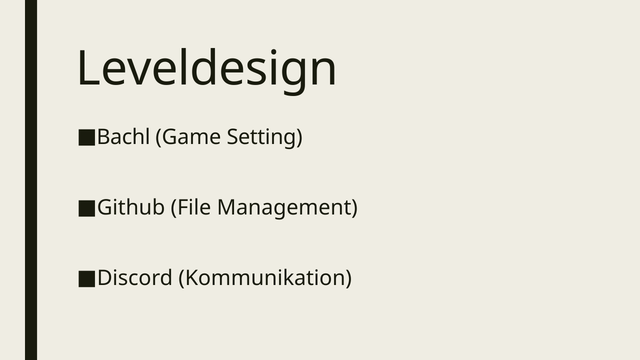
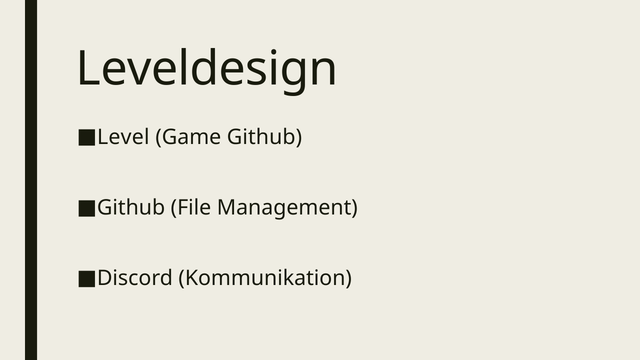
Bachl: Bachl -> Level
Game Setting: Setting -> Github
